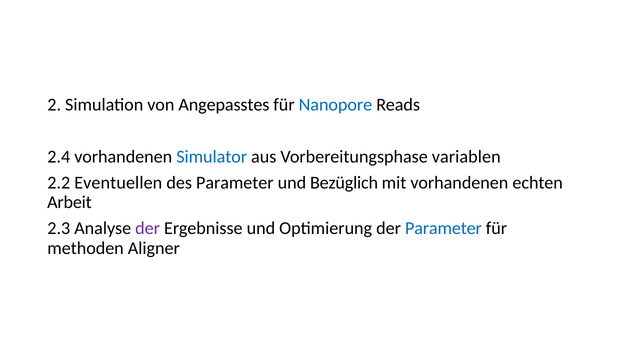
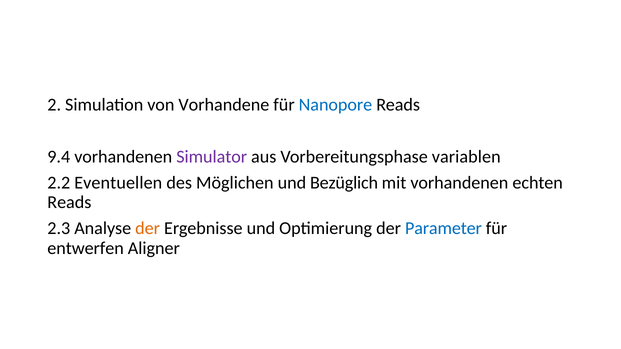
Angepasstes: Angepasstes -> Vorhandene
2.4: 2.4 -> 9.4
Simulator colour: blue -> purple
des Parameter: Parameter -> Möglichen
Arbeit at (69, 203): Arbeit -> Reads
der at (148, 229) colour: purple -> orange
methoden: methoden -> entwerfen
